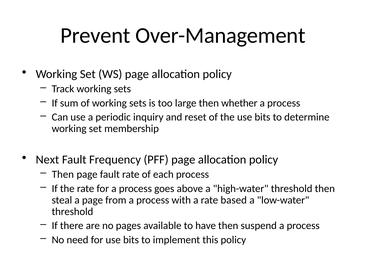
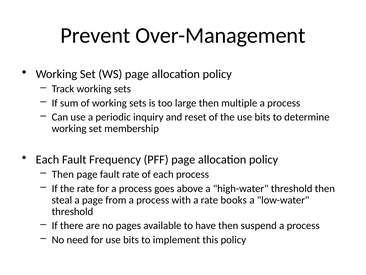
whether: whether -> multiple
Next at (47, 159): Next -> Each
based: based -> books
